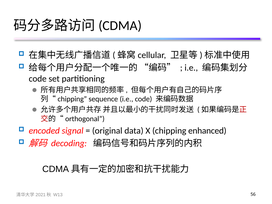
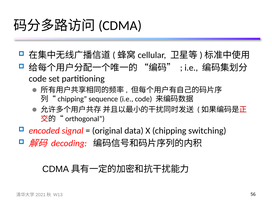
enhanced: enhanced -> switching
